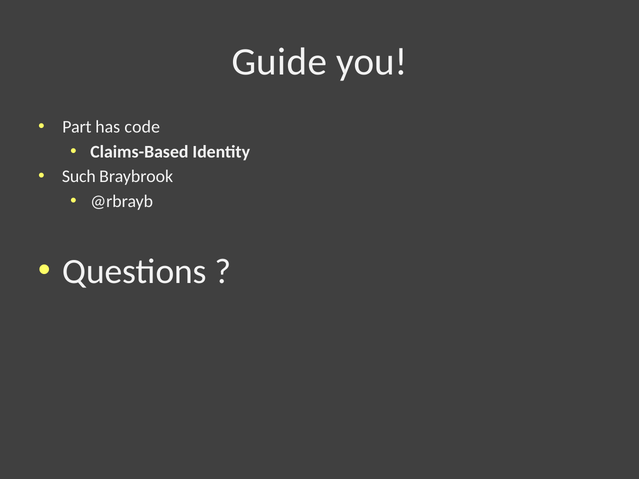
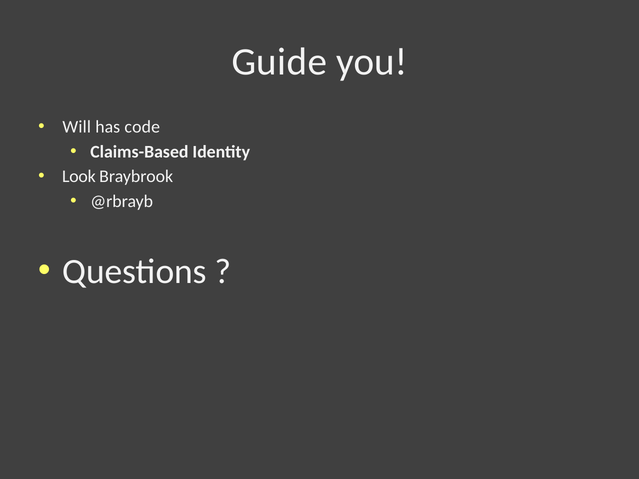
Part: Part -> Will
Such: Such -> Look
